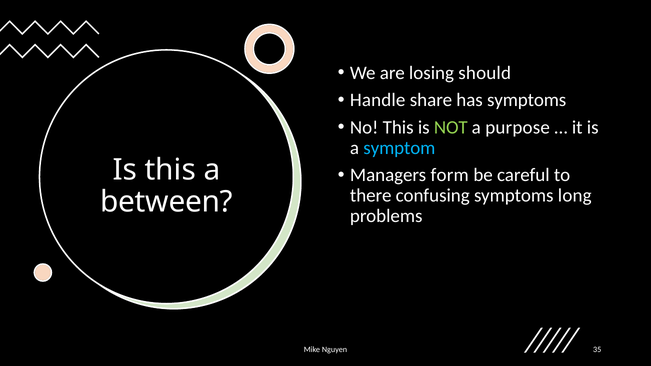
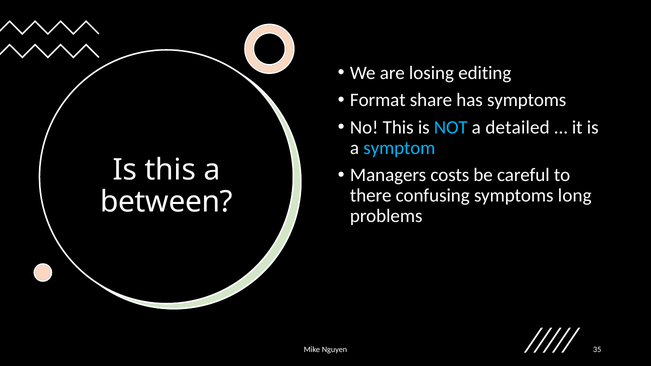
should: should -> editing
Handle: Handle -> Format
NOT colour: light green -> light blue
purpose: purpose -> detailed
form: form -> costs
